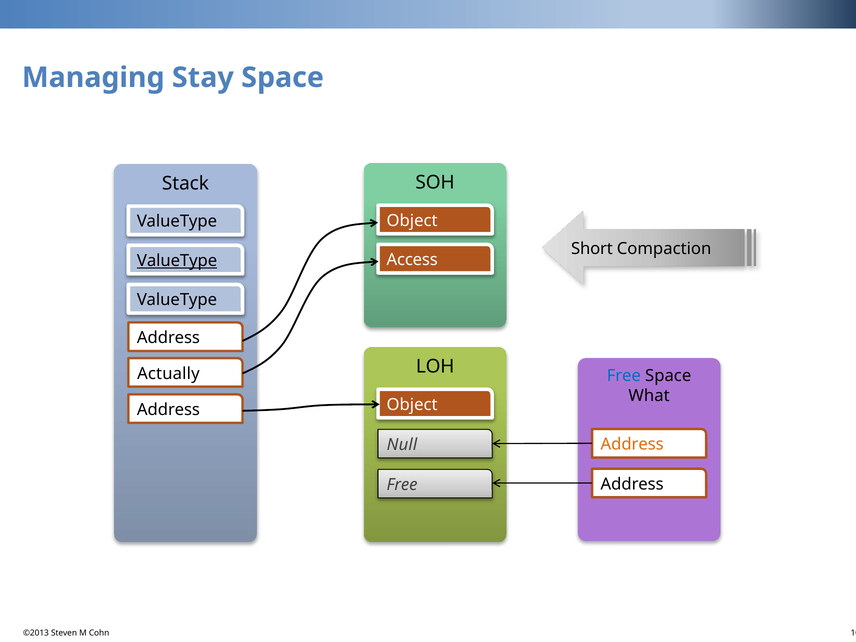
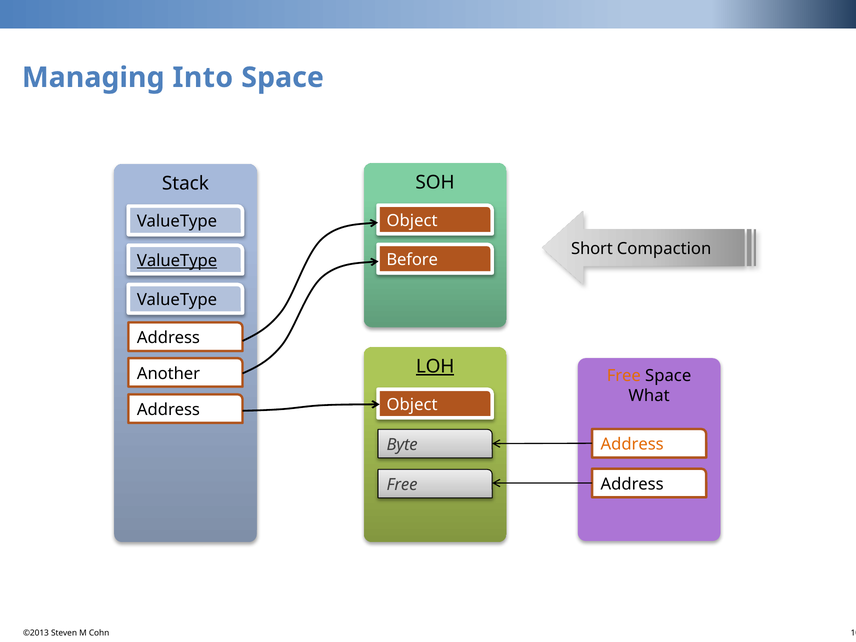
Stay: Stay -> Into
Access: Access -> Before
LOH underline: none -> present
Actually: Actually -> Another
Free at (624, 376) colour: blue -> orange
Null: Null -> Byte
